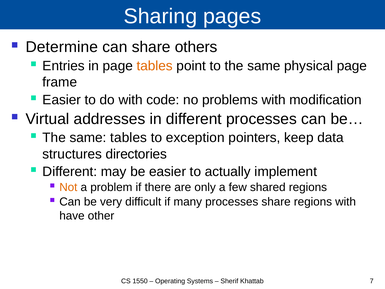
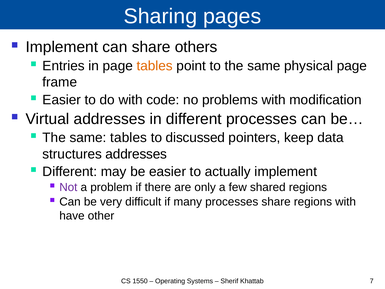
Determine at (62, 47): Determine -> Implement
exception: exception -> discussed
structures directories: directories -> addresses
Not colour: orange -> purple
